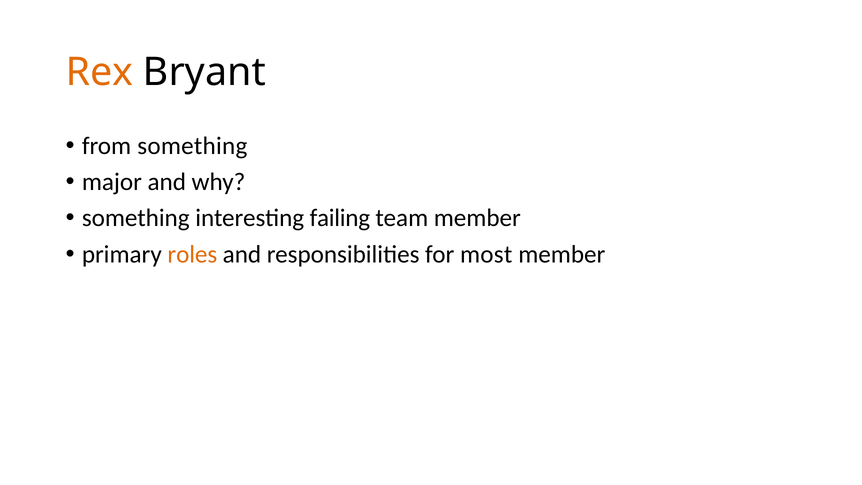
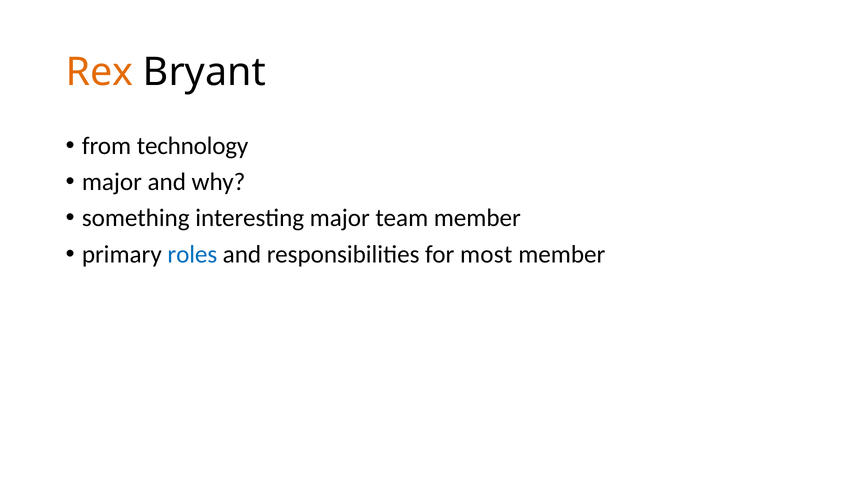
from something: something -> technology
interesting failing: failing -> major
roles colour: orange -> blue
